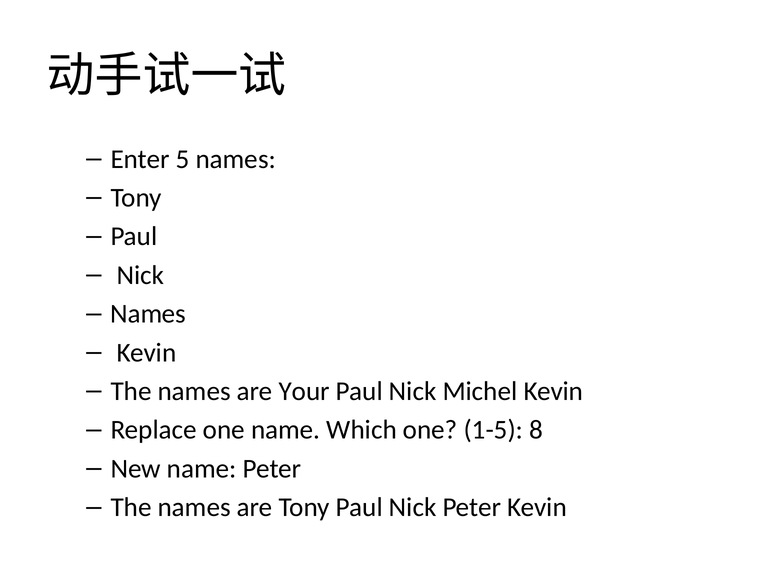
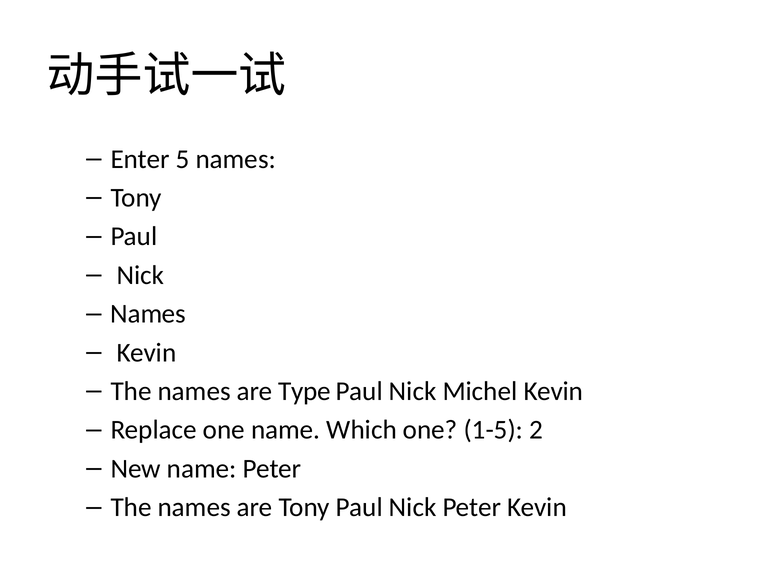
Your: Your -> Type
8: 8 -> 2
